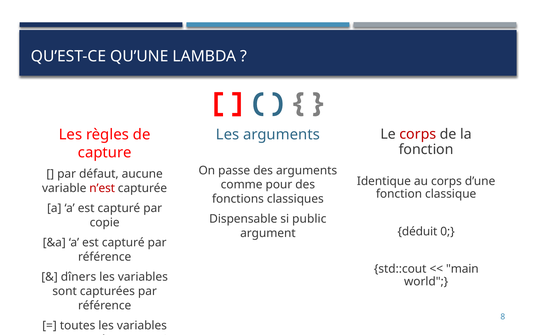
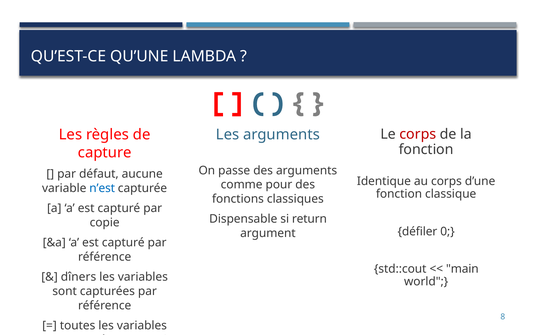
n’est colour: red -> blue
public: public -> return
déduit: déduit -> défiler
